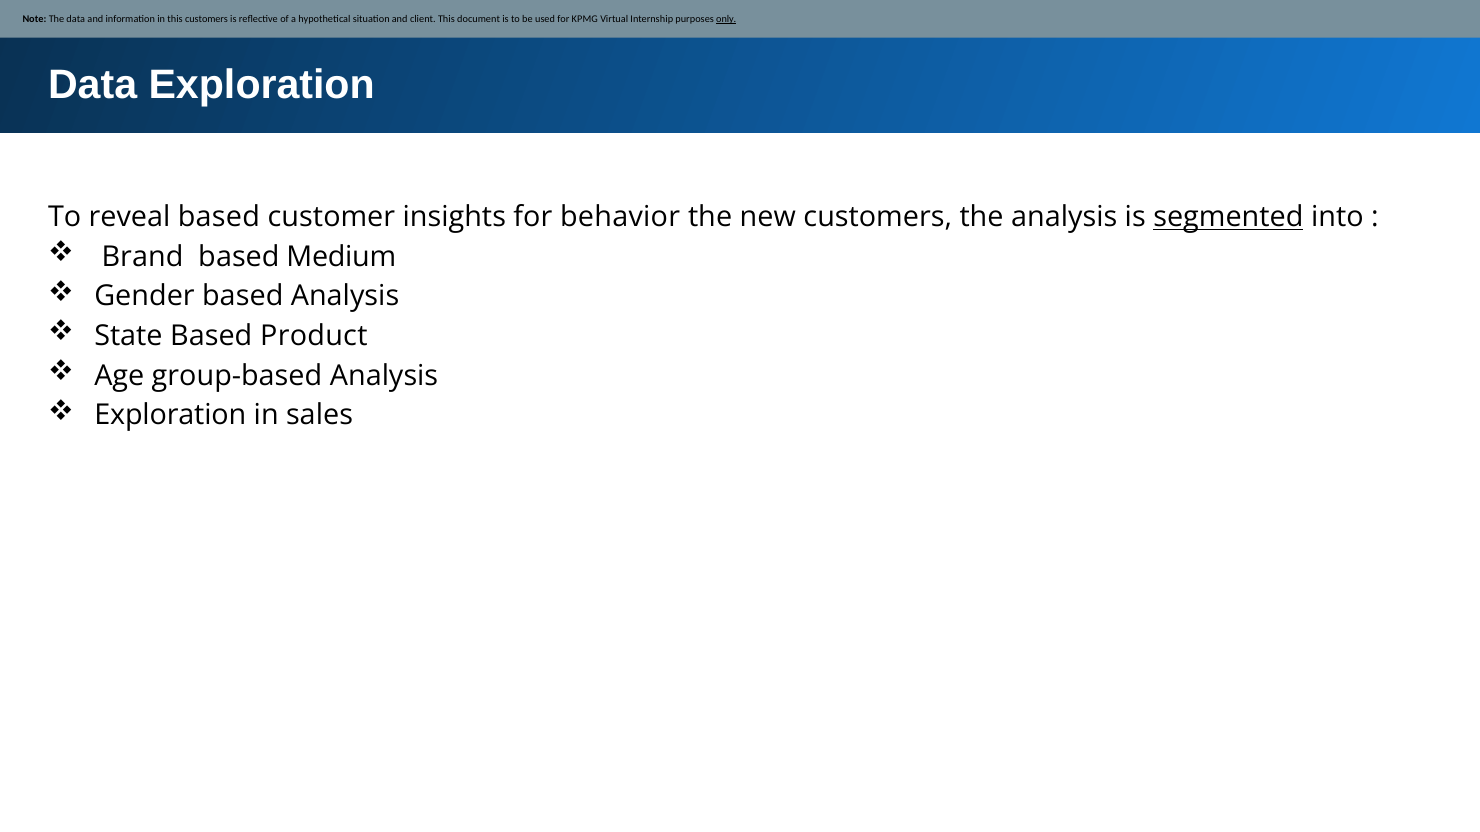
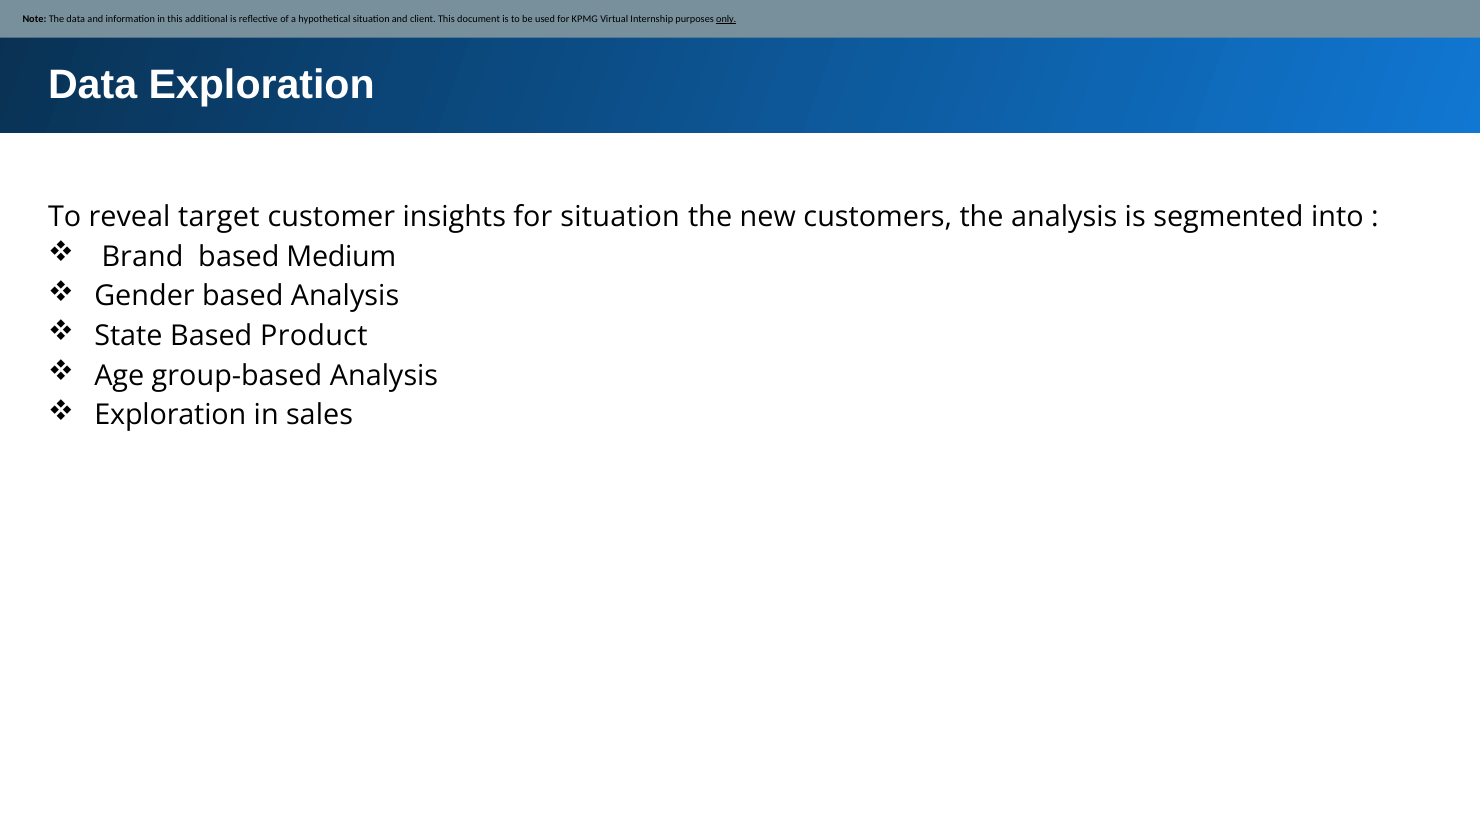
this customers: customers -> additional
reveal based: based -> target
for behavior: behavior -> situation
segmented underline: present -> none
